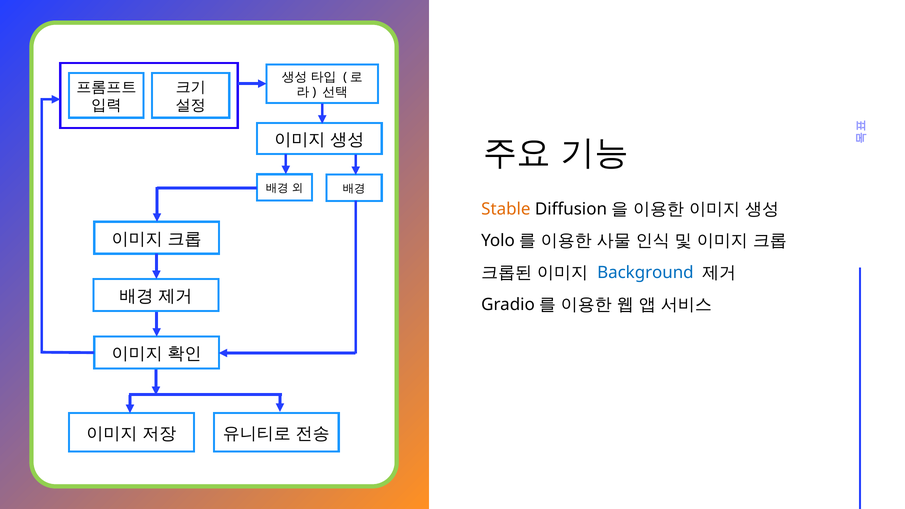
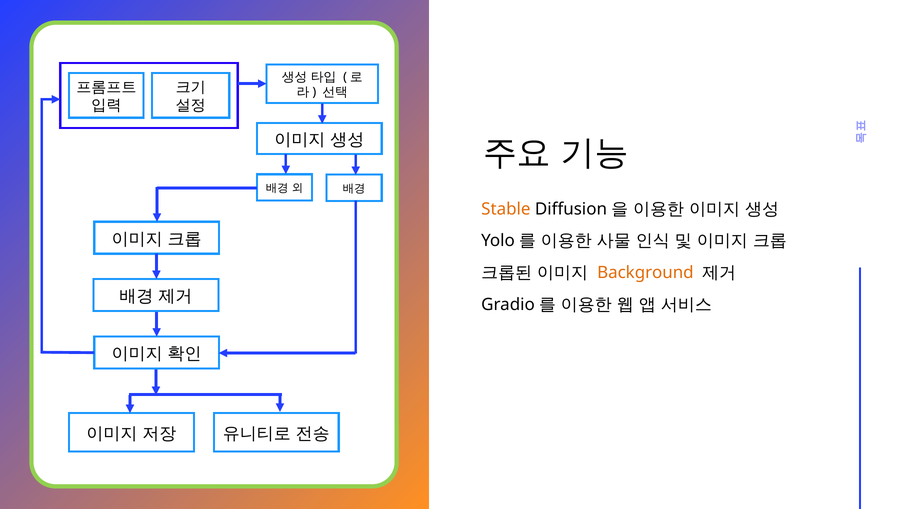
Background colour: blue -> orange
